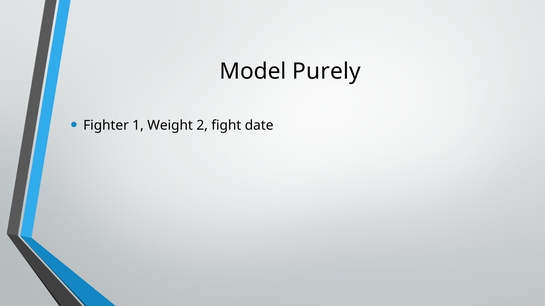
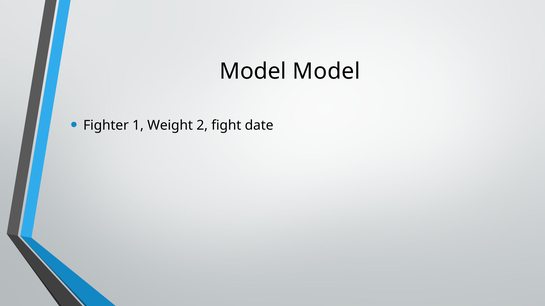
Model Purely: Purely -> Model
